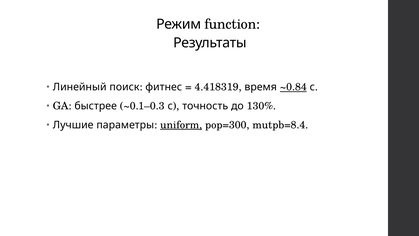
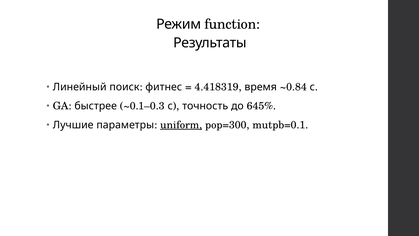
~0.84 underline: present -> none
130%: 130% -> 645%
mutpb=8.4: mutpb=8.4 -> mutpb=0.1
